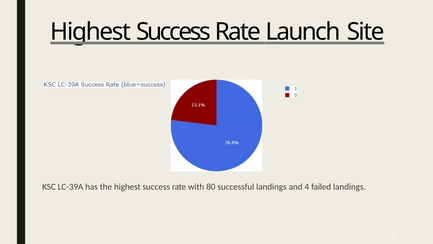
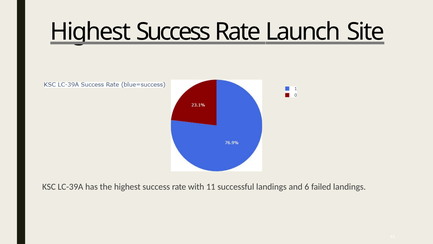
80: 80 -> 11
4: 4 -> 6
